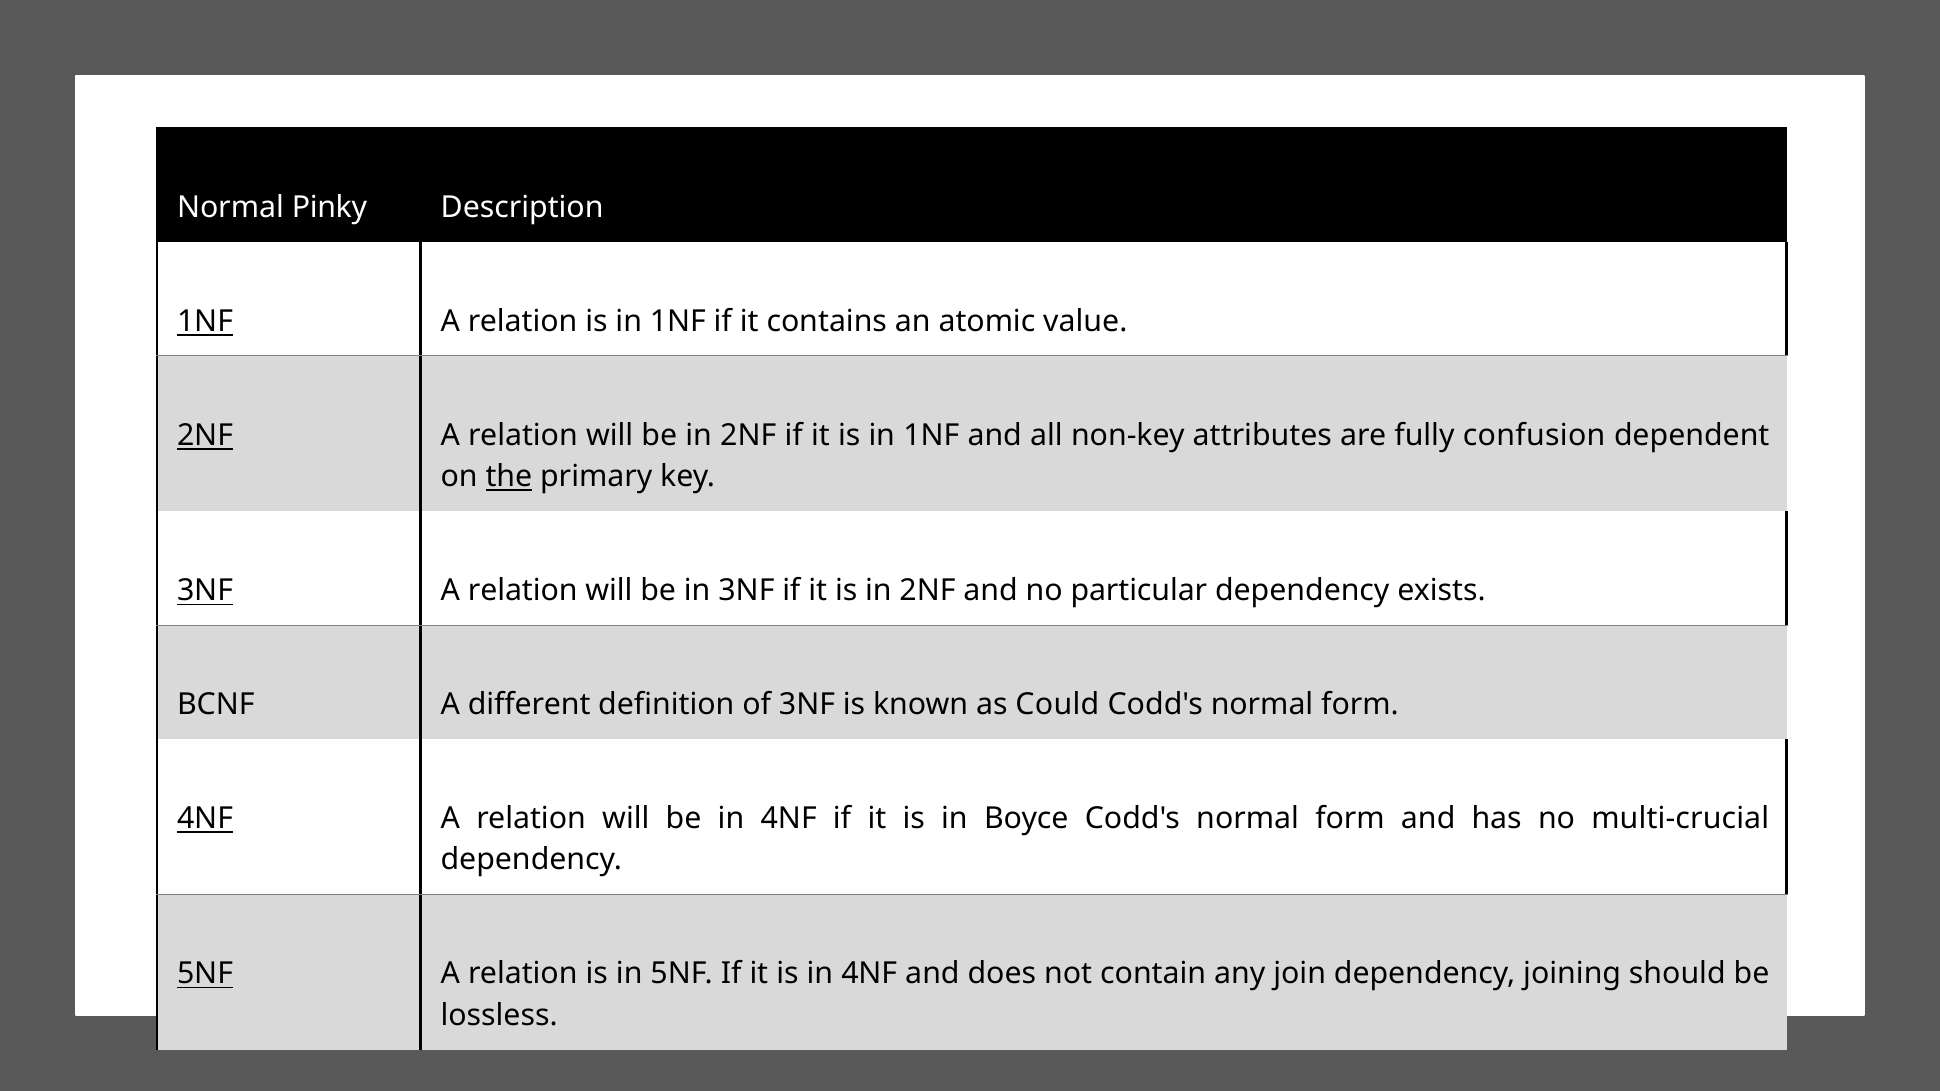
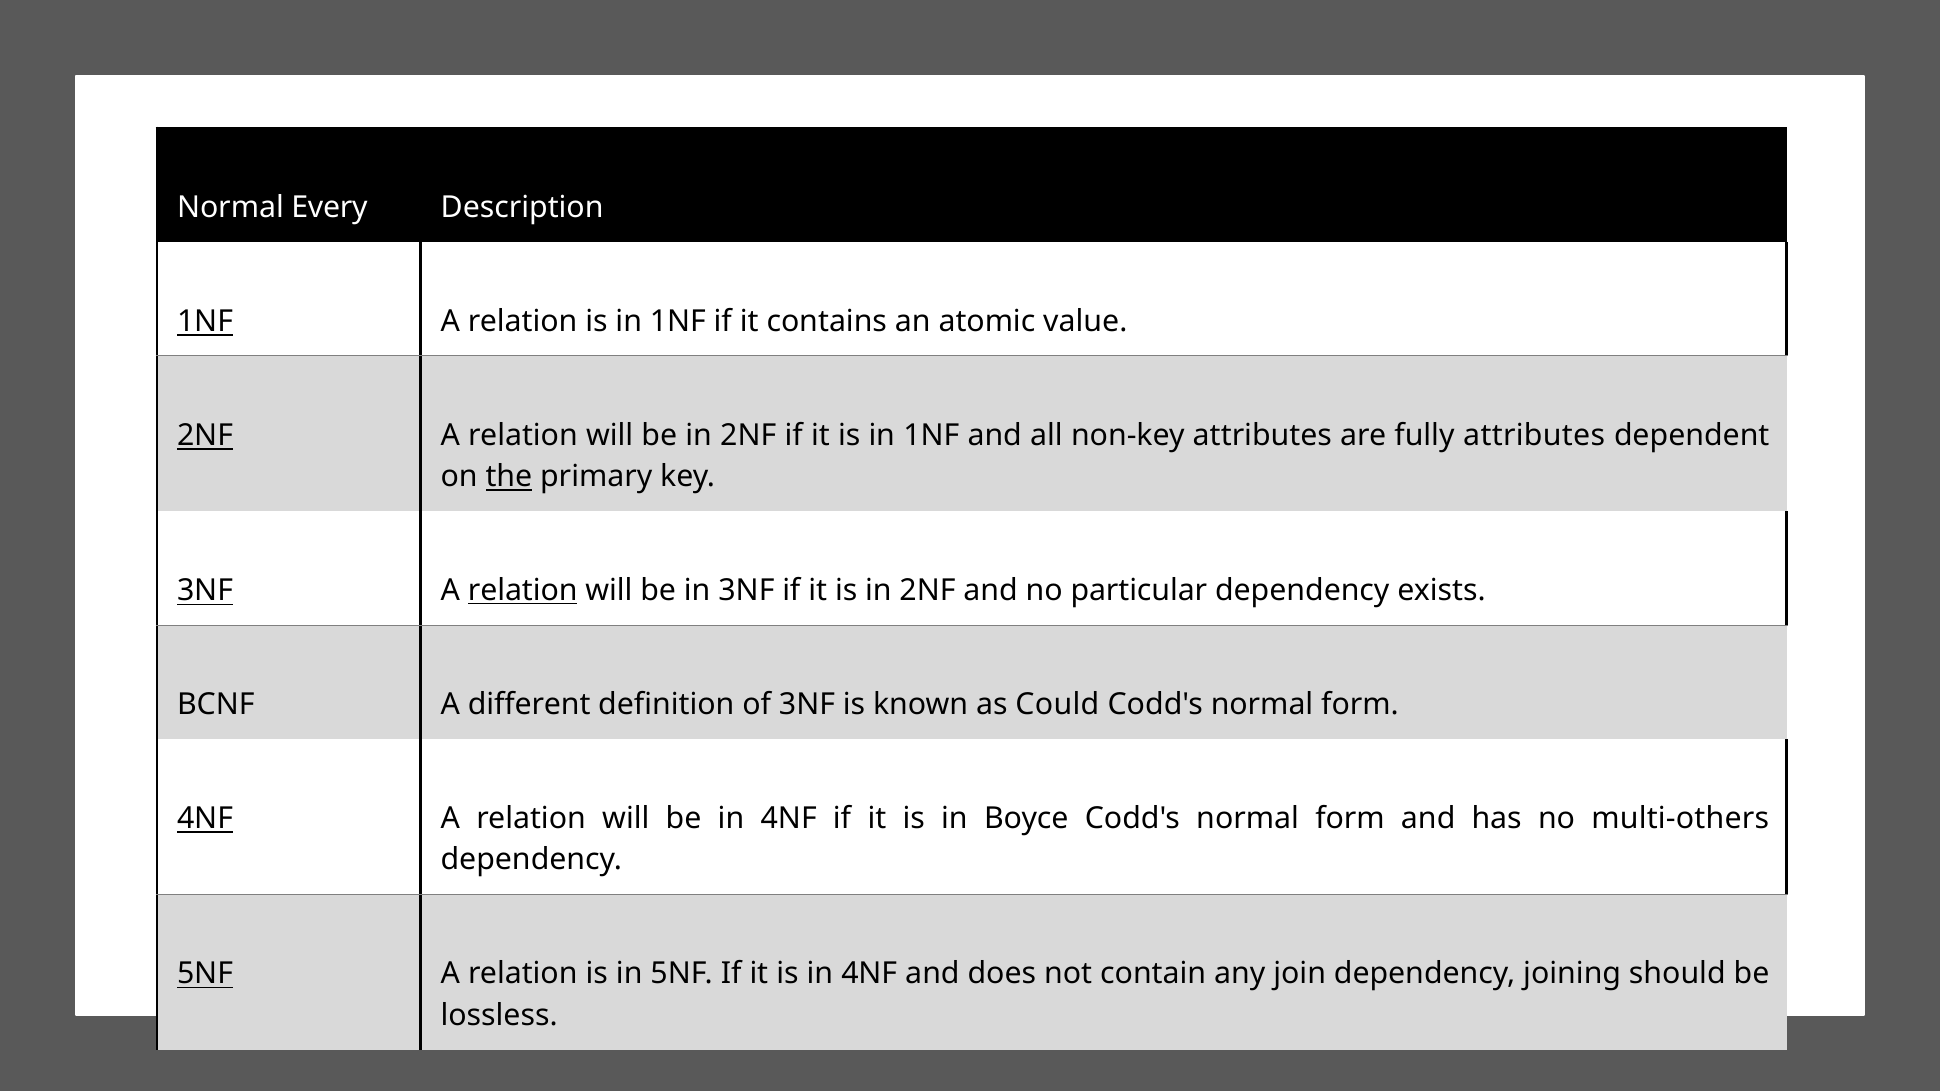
Pinky: Pinky -> Every
fully confusion: confusion -> attributes
relation at (523, 591) underline: none -> present
multi-crucial: multi-crucial -> multi-others
